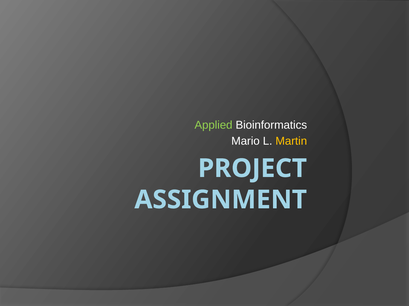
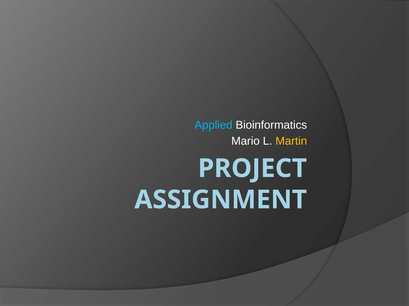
Applied colour: light green -> light blue
